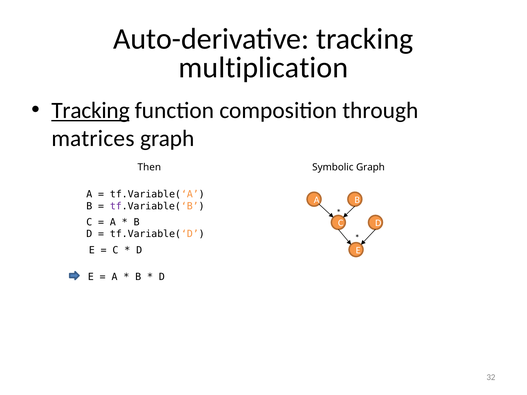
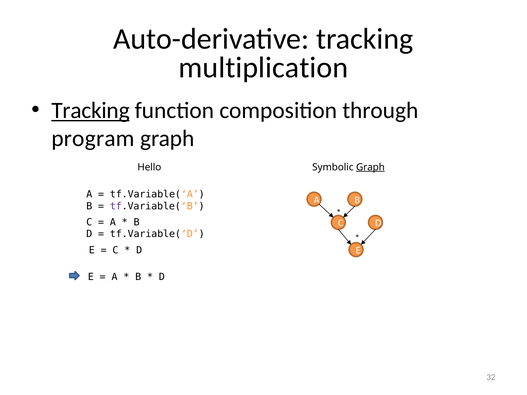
matrices: matrices -> program
Then: Then -> Hello
Graph at (370, 167) underline: none -> present
